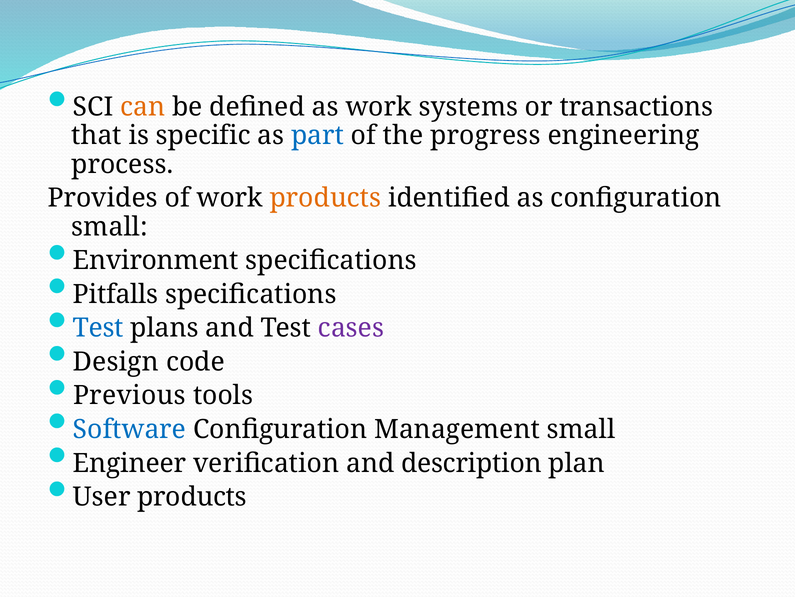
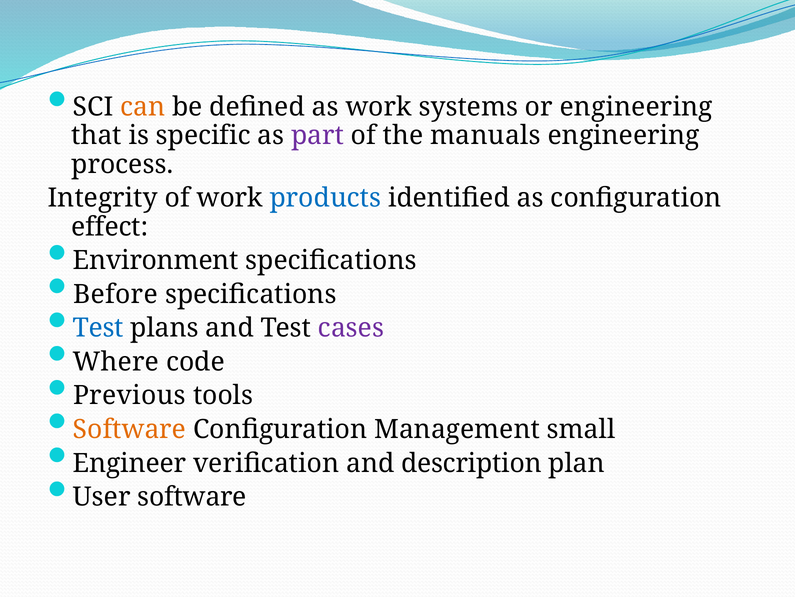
or transactions: transactions -> engineering
part colour: blue -> purple
progress: progress -> manuals
Provides: Provides -> Integrity
products at (325, 198) colour: orange -> blue
small at (110, 226): small -> effect
Pitfalls: Pitfalls -> Before
Design: Design -> Where
Software at (130, 429) colour: blue -> orange
User products: products -> software
